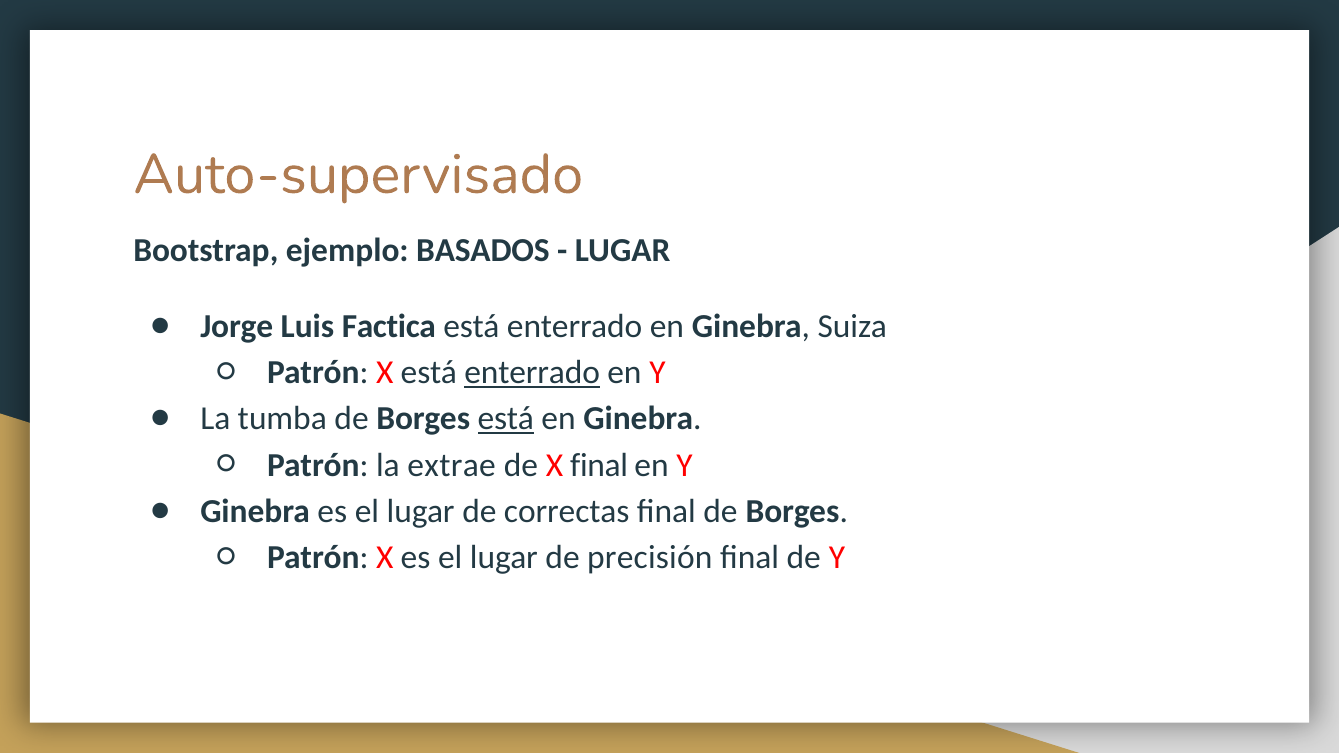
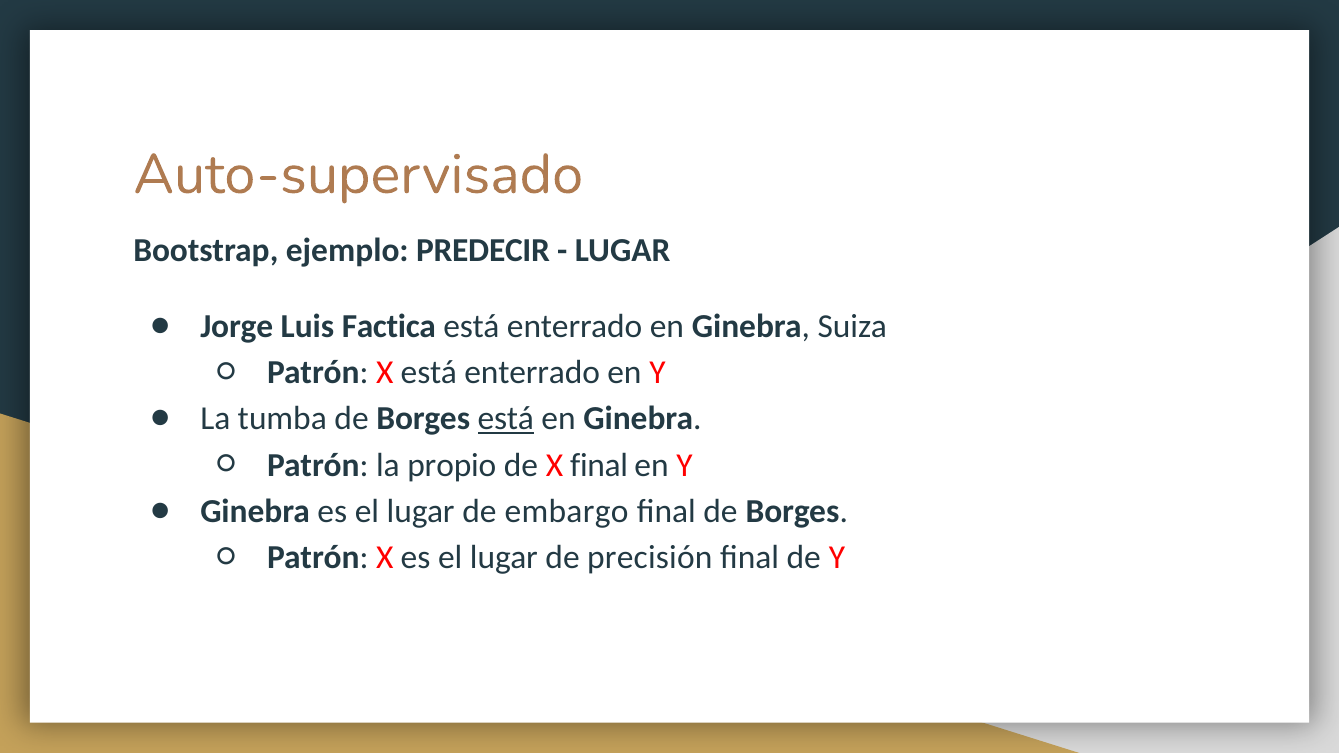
BASADOS: BASADOS -> PREDECIR
enterrado at (532, 373) underline: present -> none
extrae: extrae -> propio
correctas: correctas -> embargo
